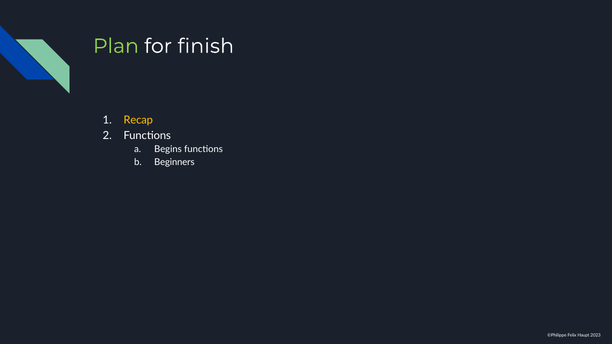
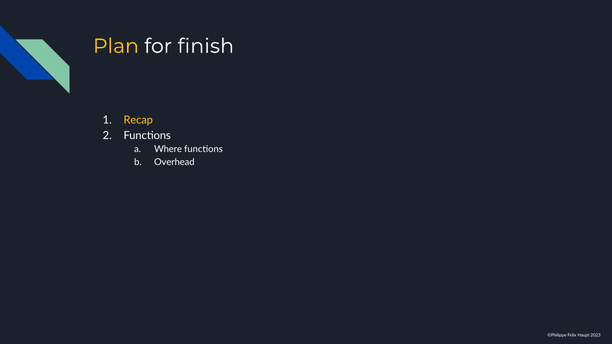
Plan colour: light green -> yellow
Begins: Begins -> Where
Beginners: Beginners -> Overhead
